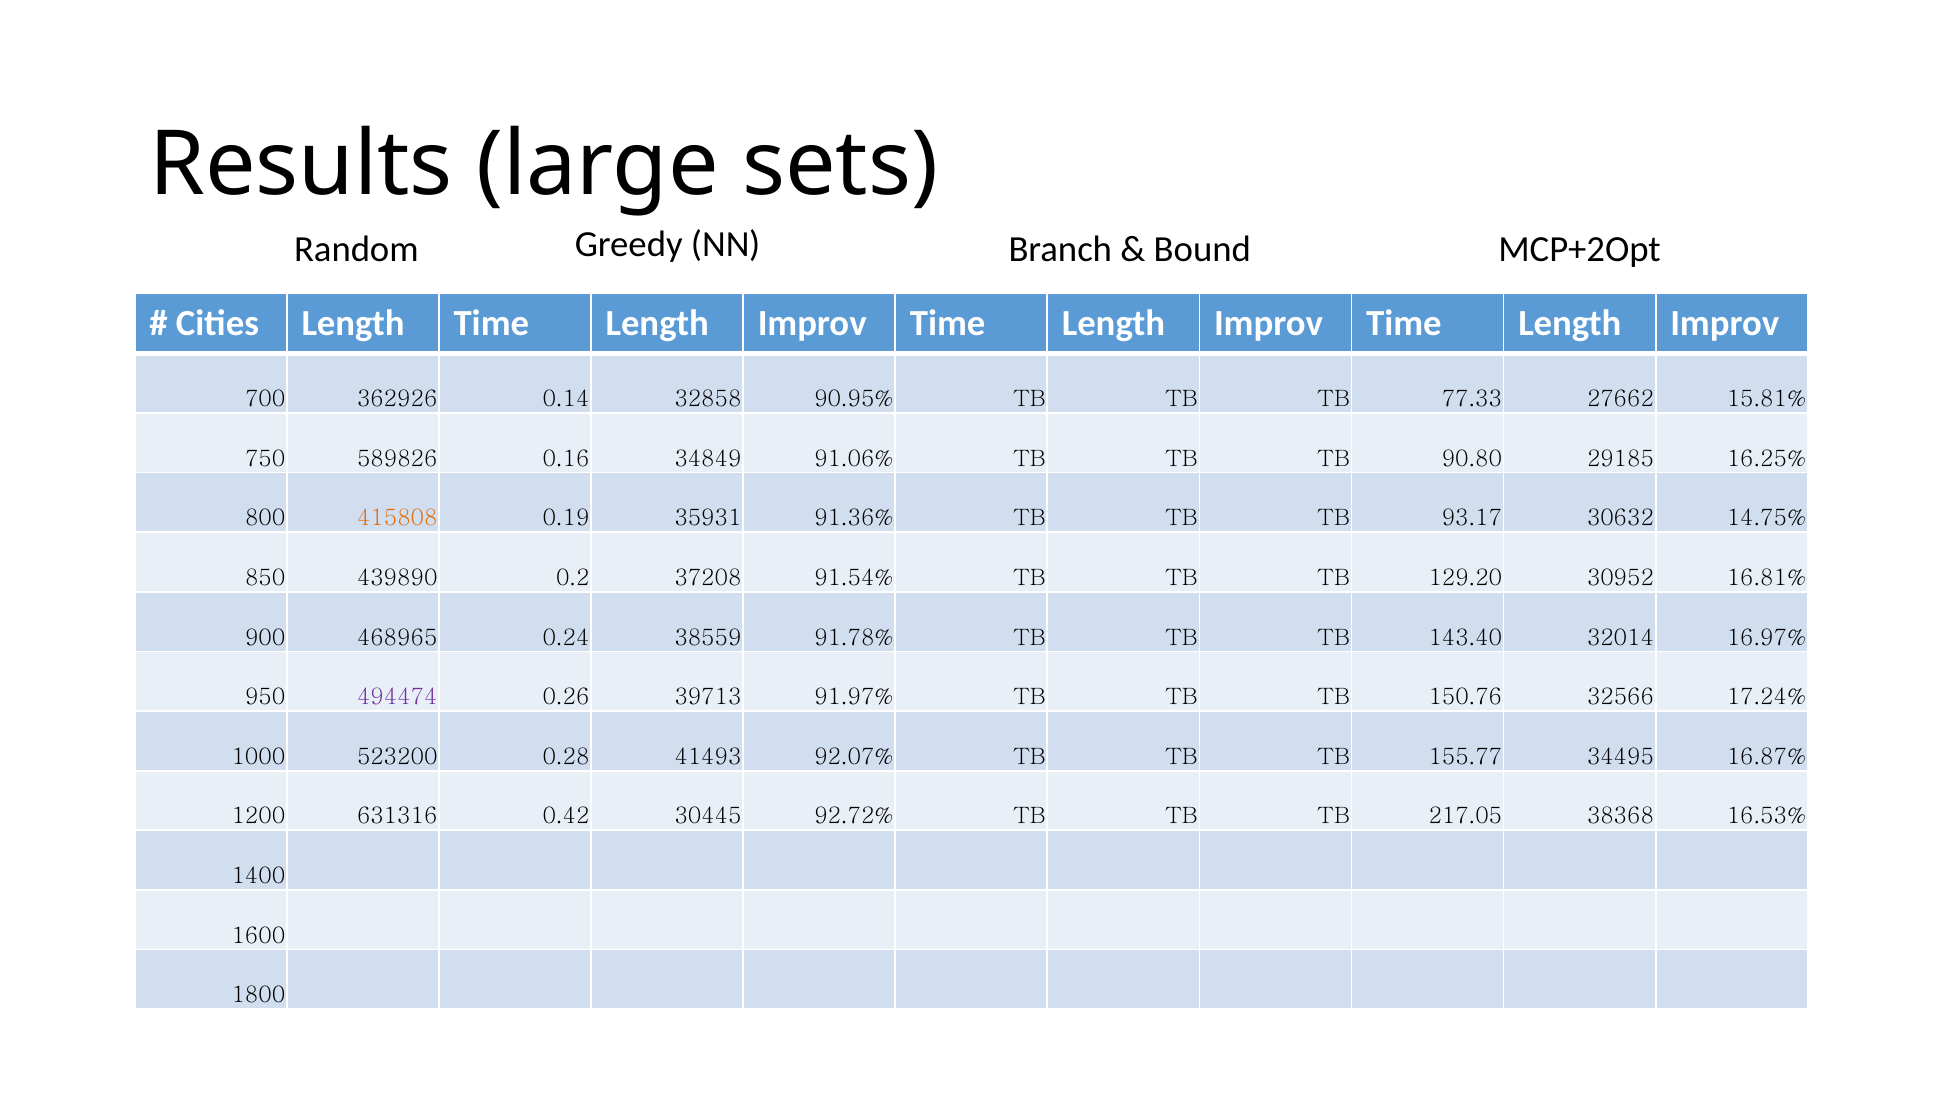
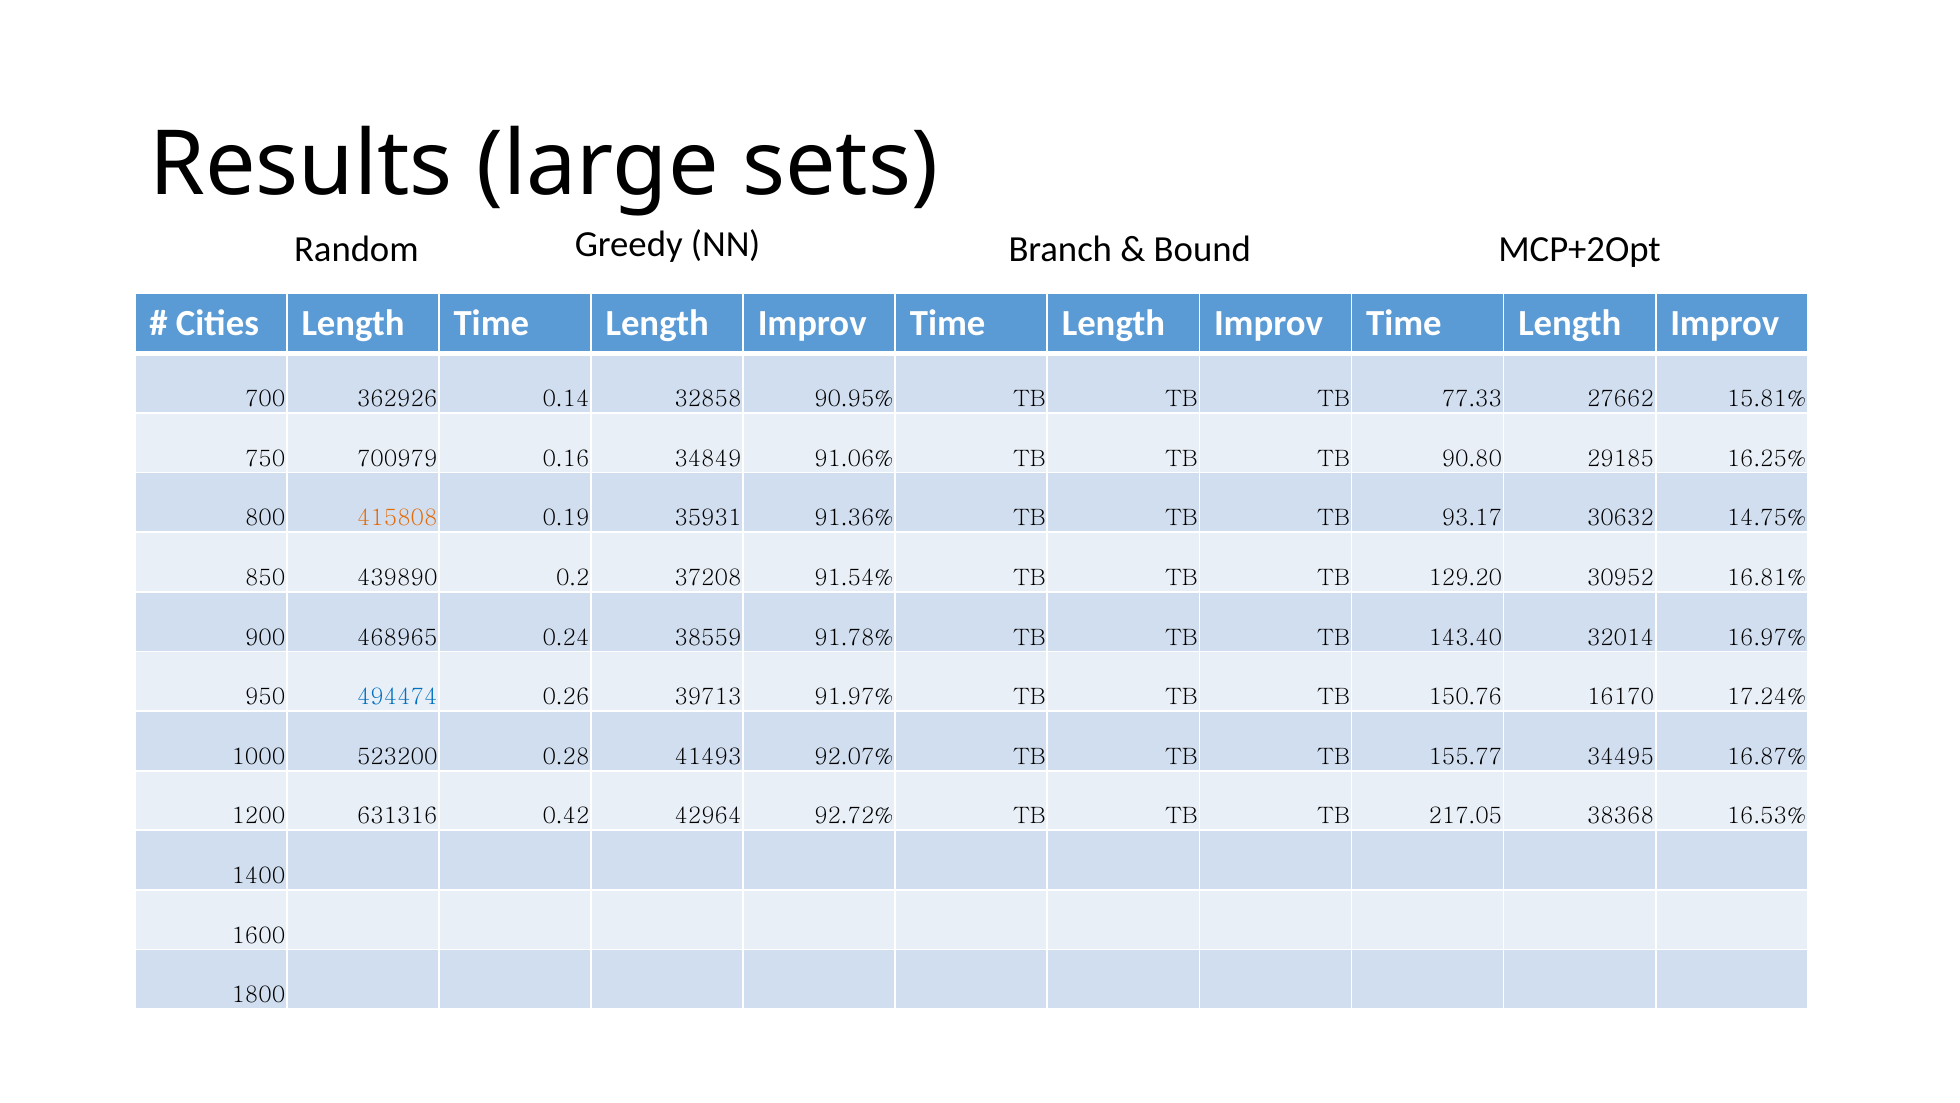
589826: 589826 -> 700979
494474 colour: purple -> blue
32566: 32566 -> 16170
30445: 30445 -> 42964
